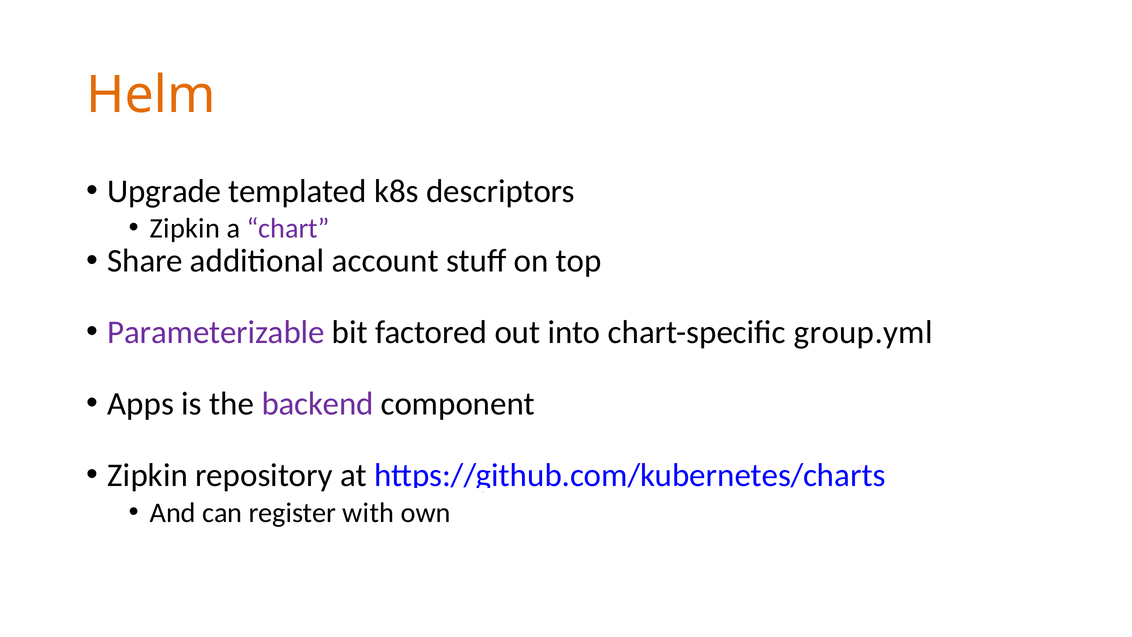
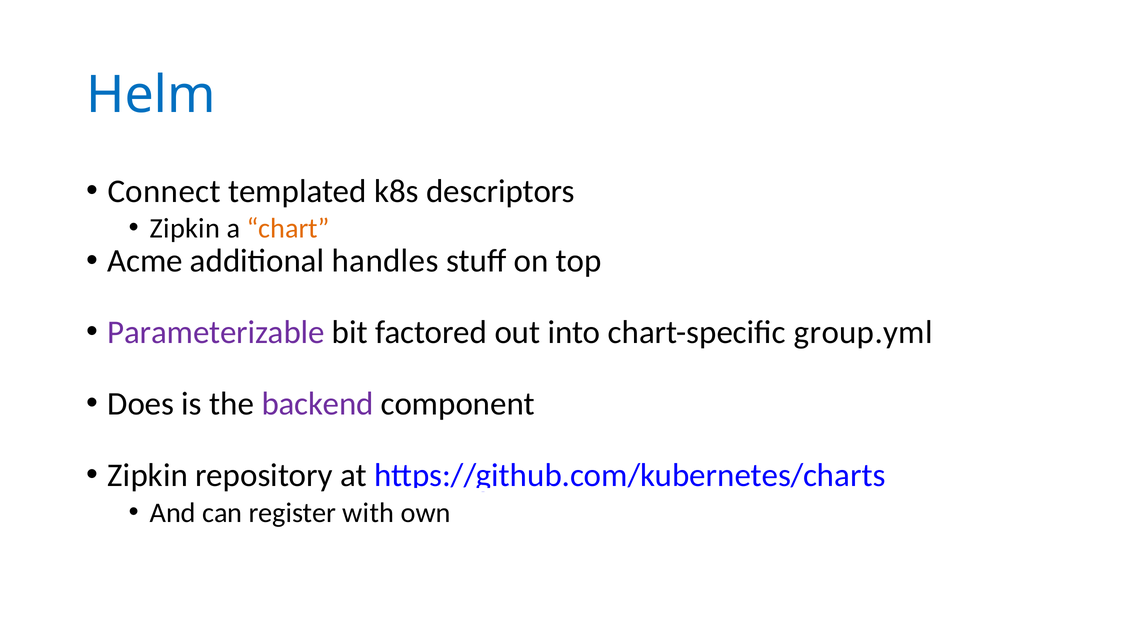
Helm colour: orange -> blue
Upgrade: Upgrade -> Connect
chart colour: purple -> orange
Share: Share -> Acme
account: account -> handles
Apps: Apps -> Does
